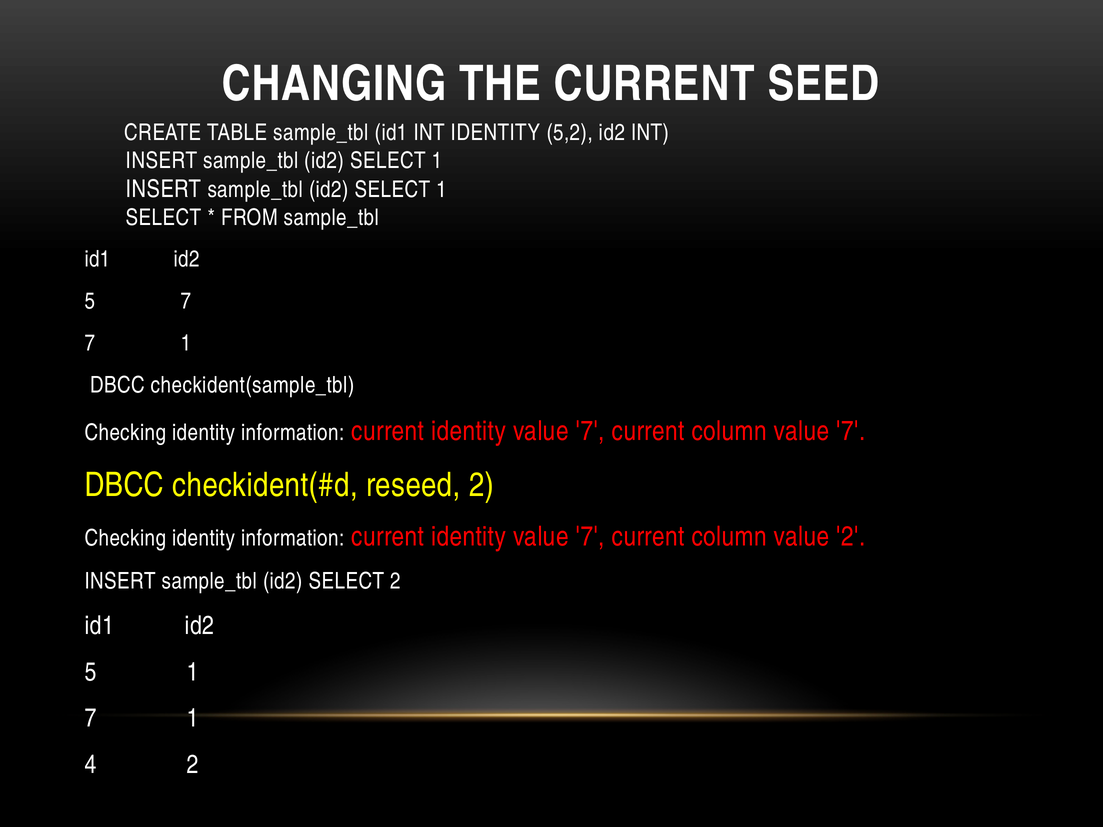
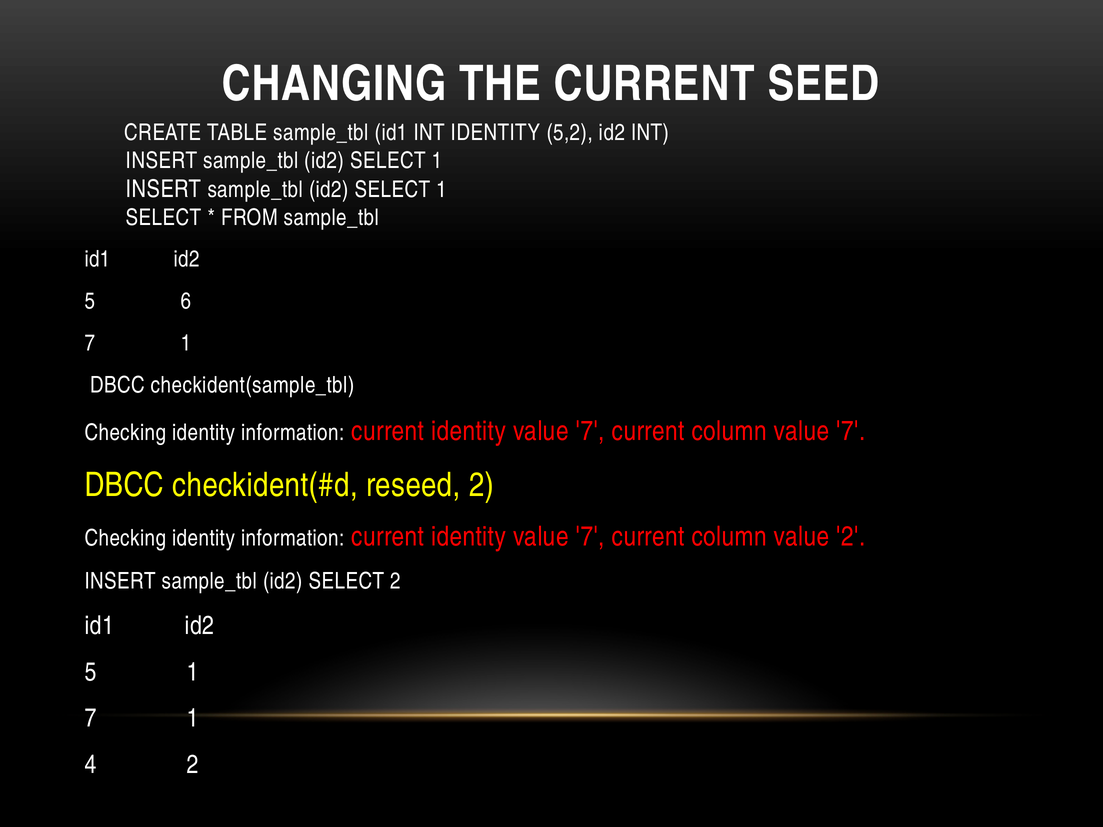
5 7: 7 -> 6
